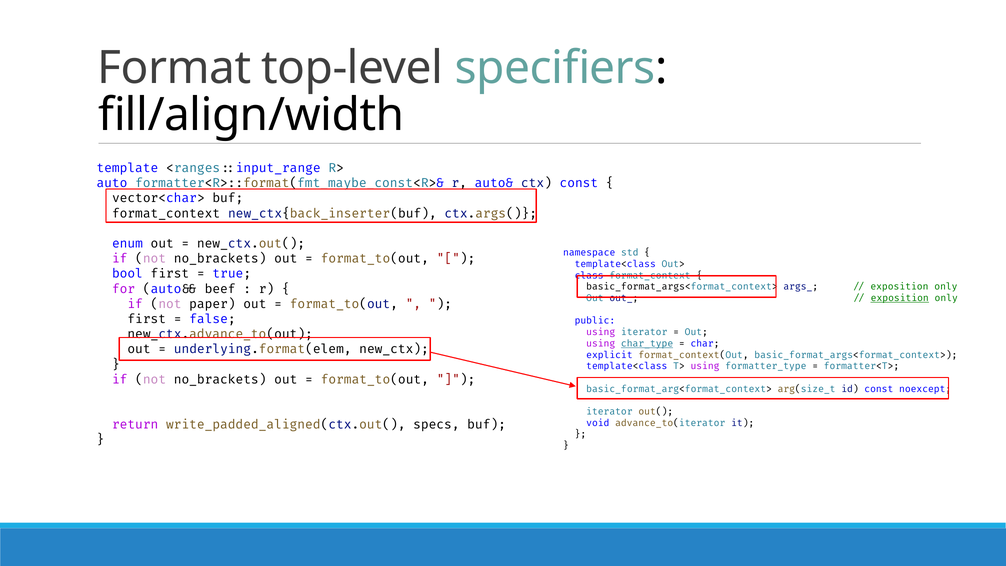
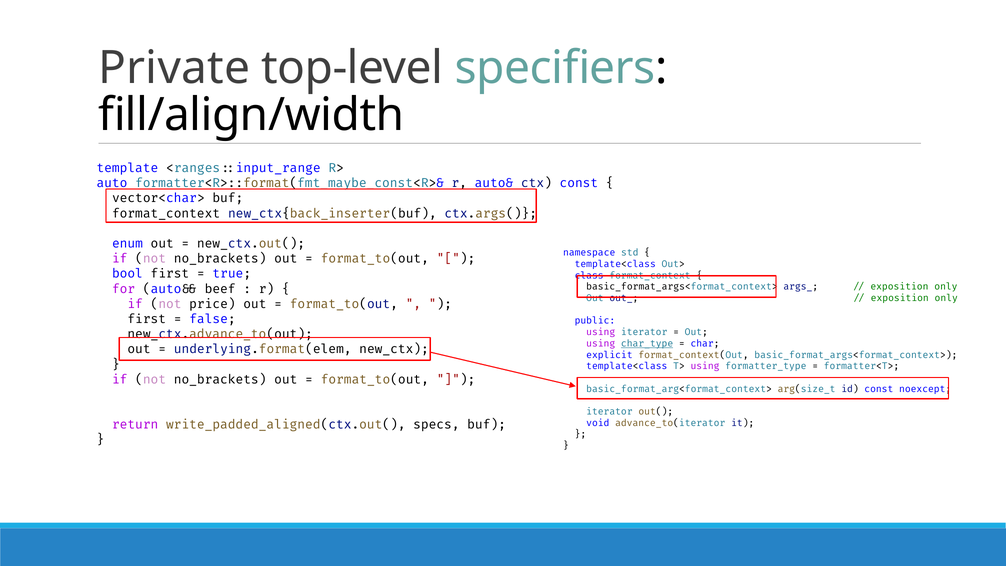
Format: Format -> Private
exposition at (900, 298) underline: present -> none
paper: paper -> price
